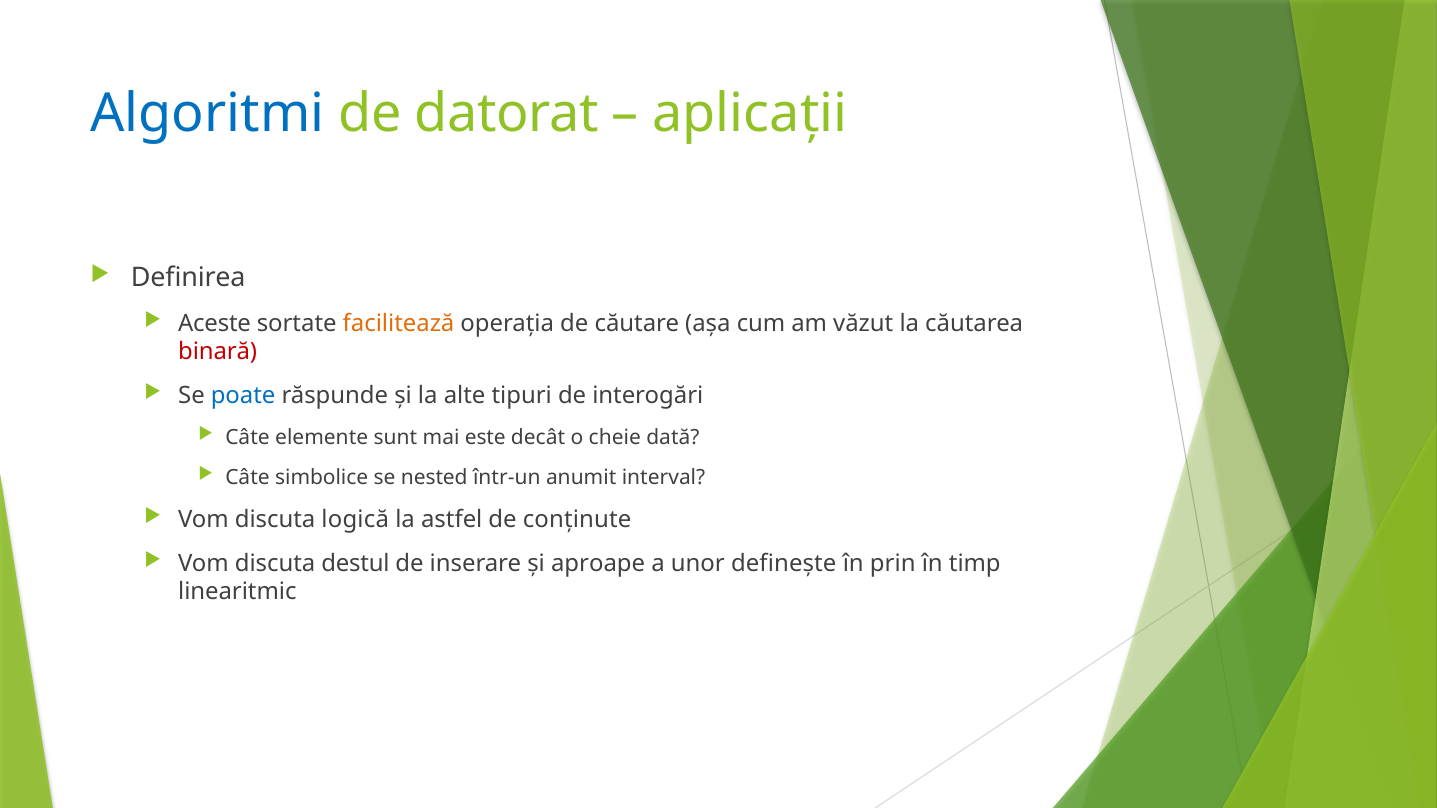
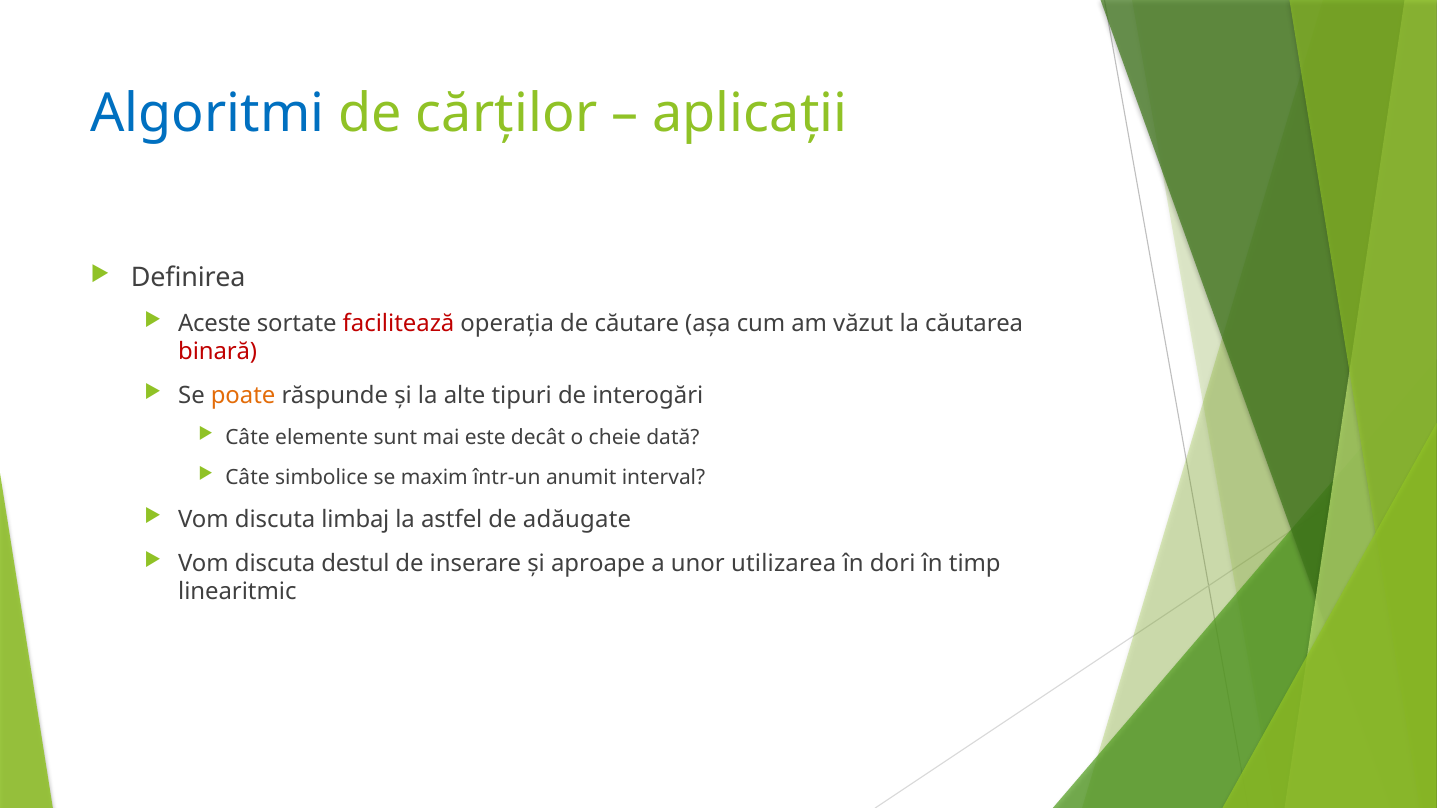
datorat: datorat -> cărților
facilitează colour: orange -> red
poate colour: blue -> orange
nested: nested -> maxim
logică: logică -> limbaj
conținute: conținute -> adăugate
definește: definește -> utilizarea
prin: prin -> dori
